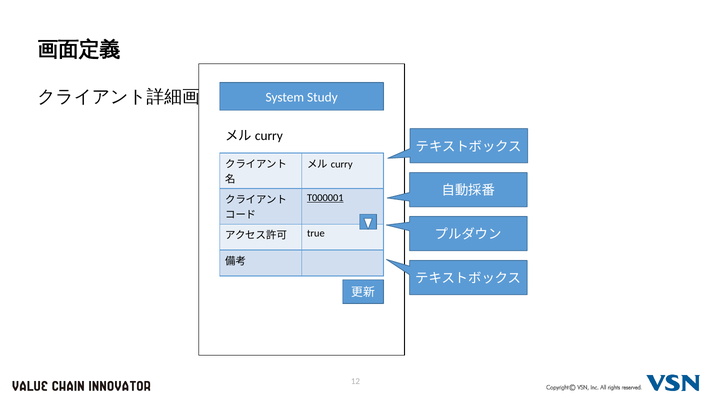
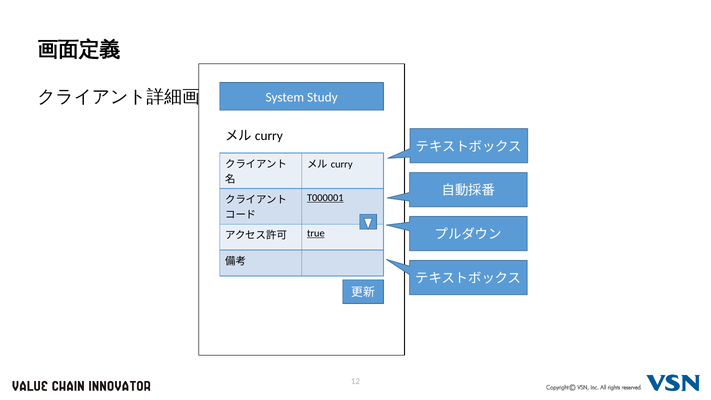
true underline: none -> present
